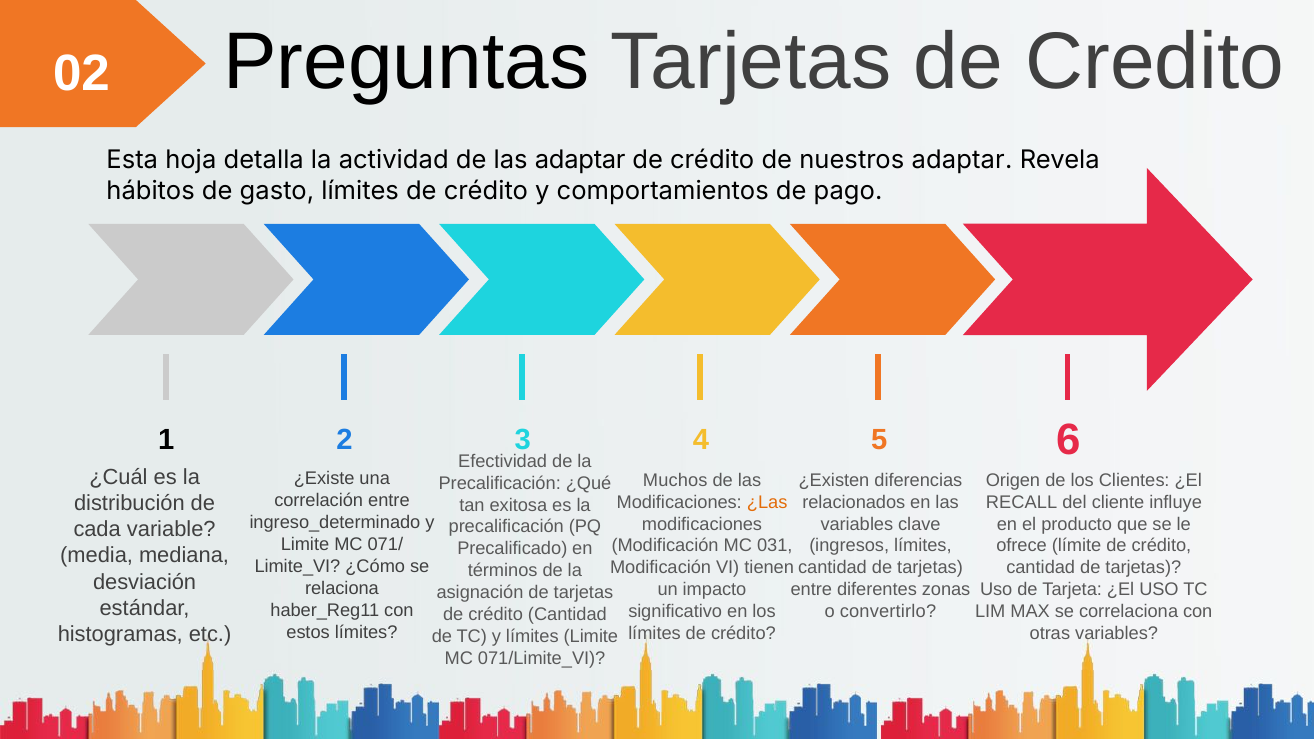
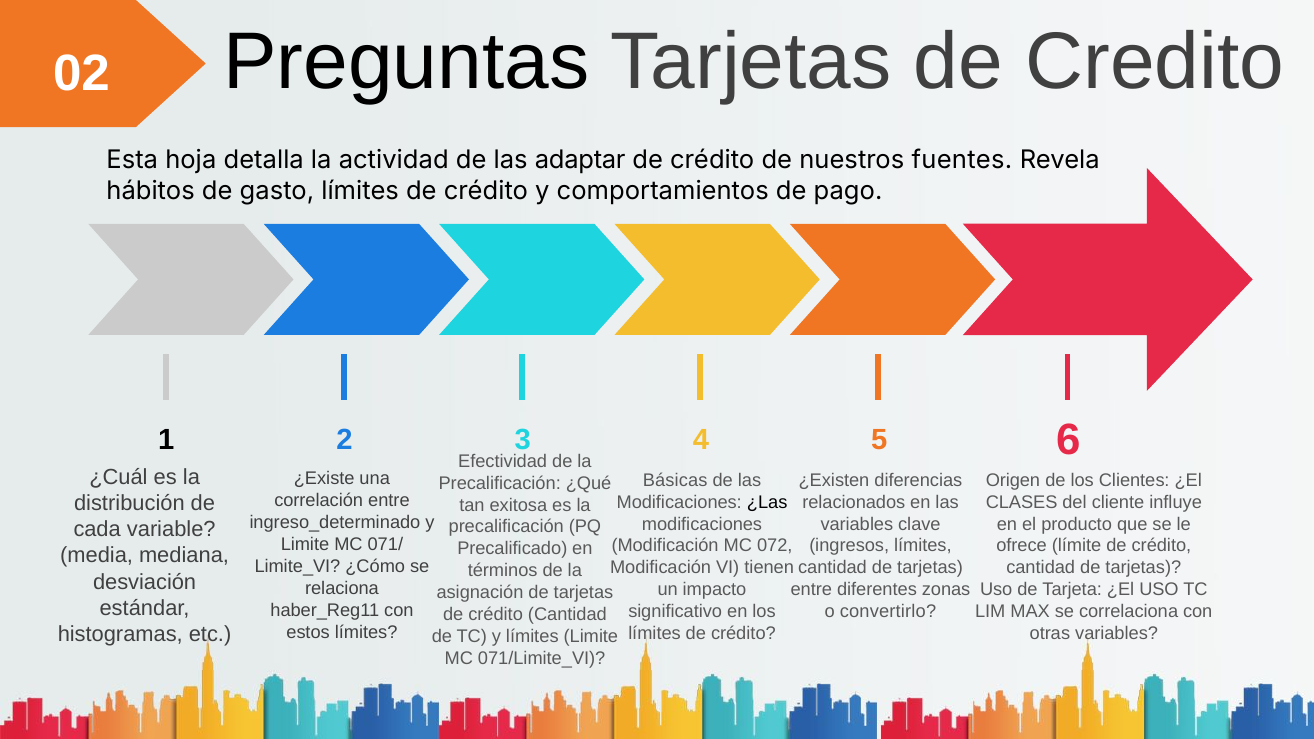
nuestros adaptar: adaptar -> fuentes
Muchos: Muchos -> Básicas
¿Las colour: orange -> black
RECALL: RECALL -> CLASES
031: 031 -> 072
